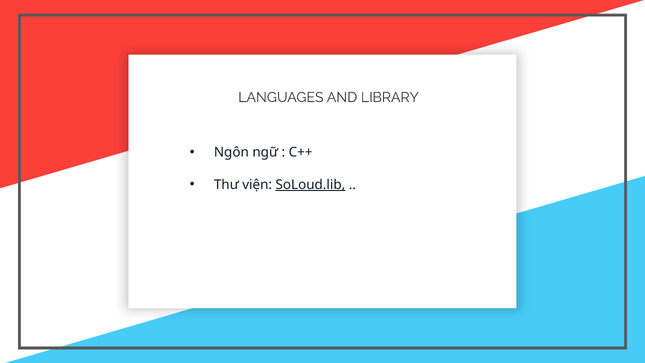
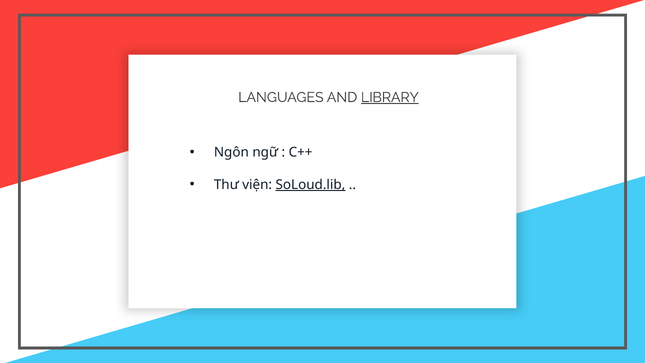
LIBRARY underline: none -> present
